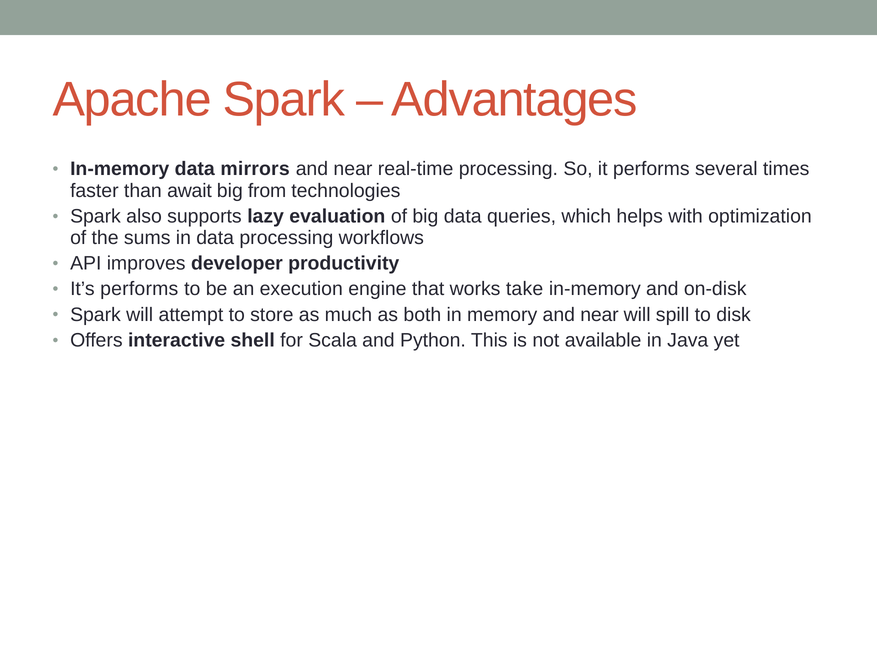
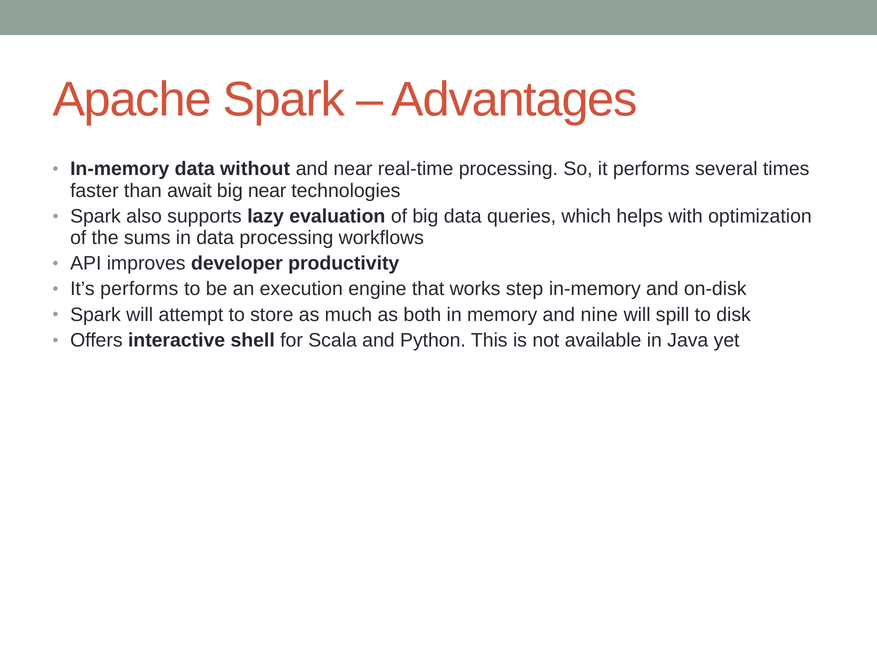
mirrors: mirrors -> without
big from: from -> near
take: take -> step
memory and near: near -> nine
